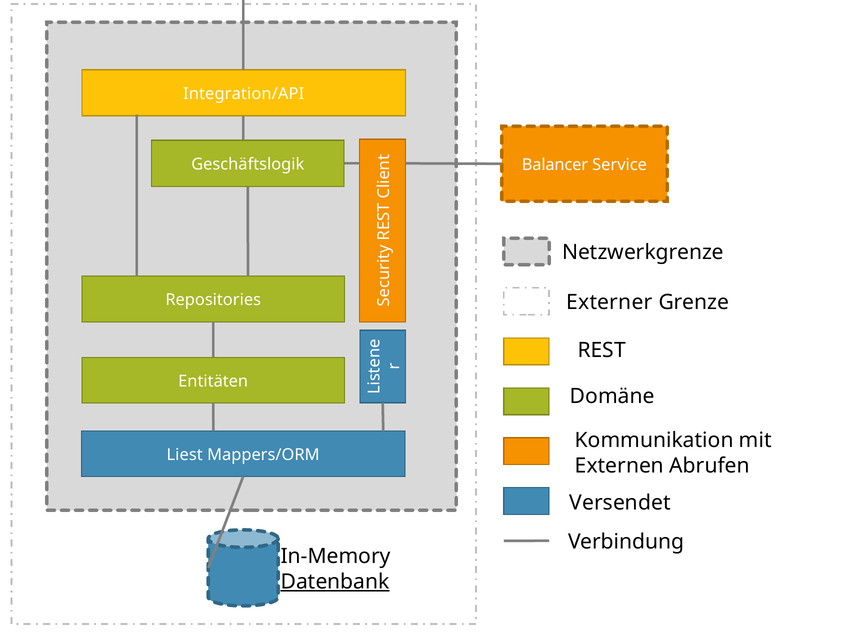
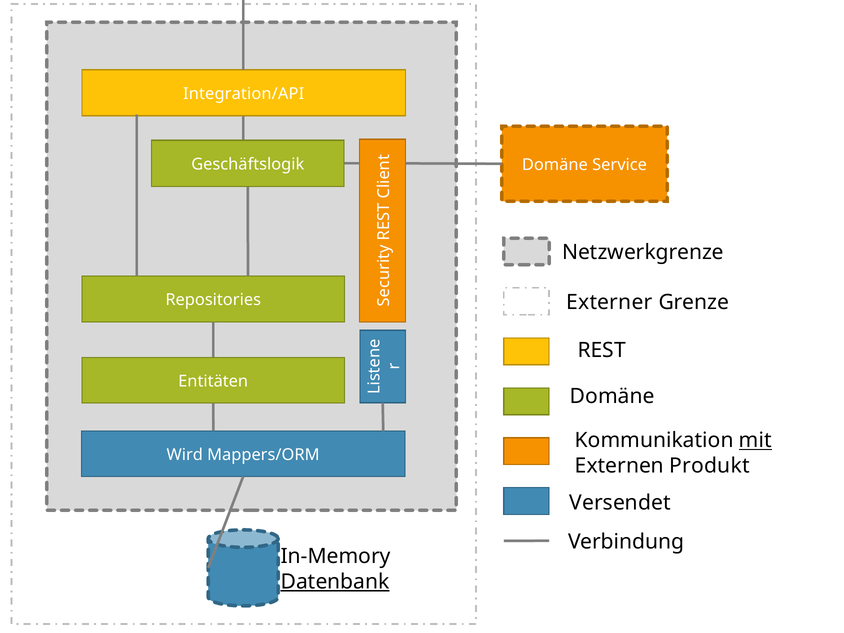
Balancer at (555, 165): Balancer -> Domäne
mit underline: none -> present
Liest: Liest -> Wird
Abrufen: Abrufen -> Produkt
